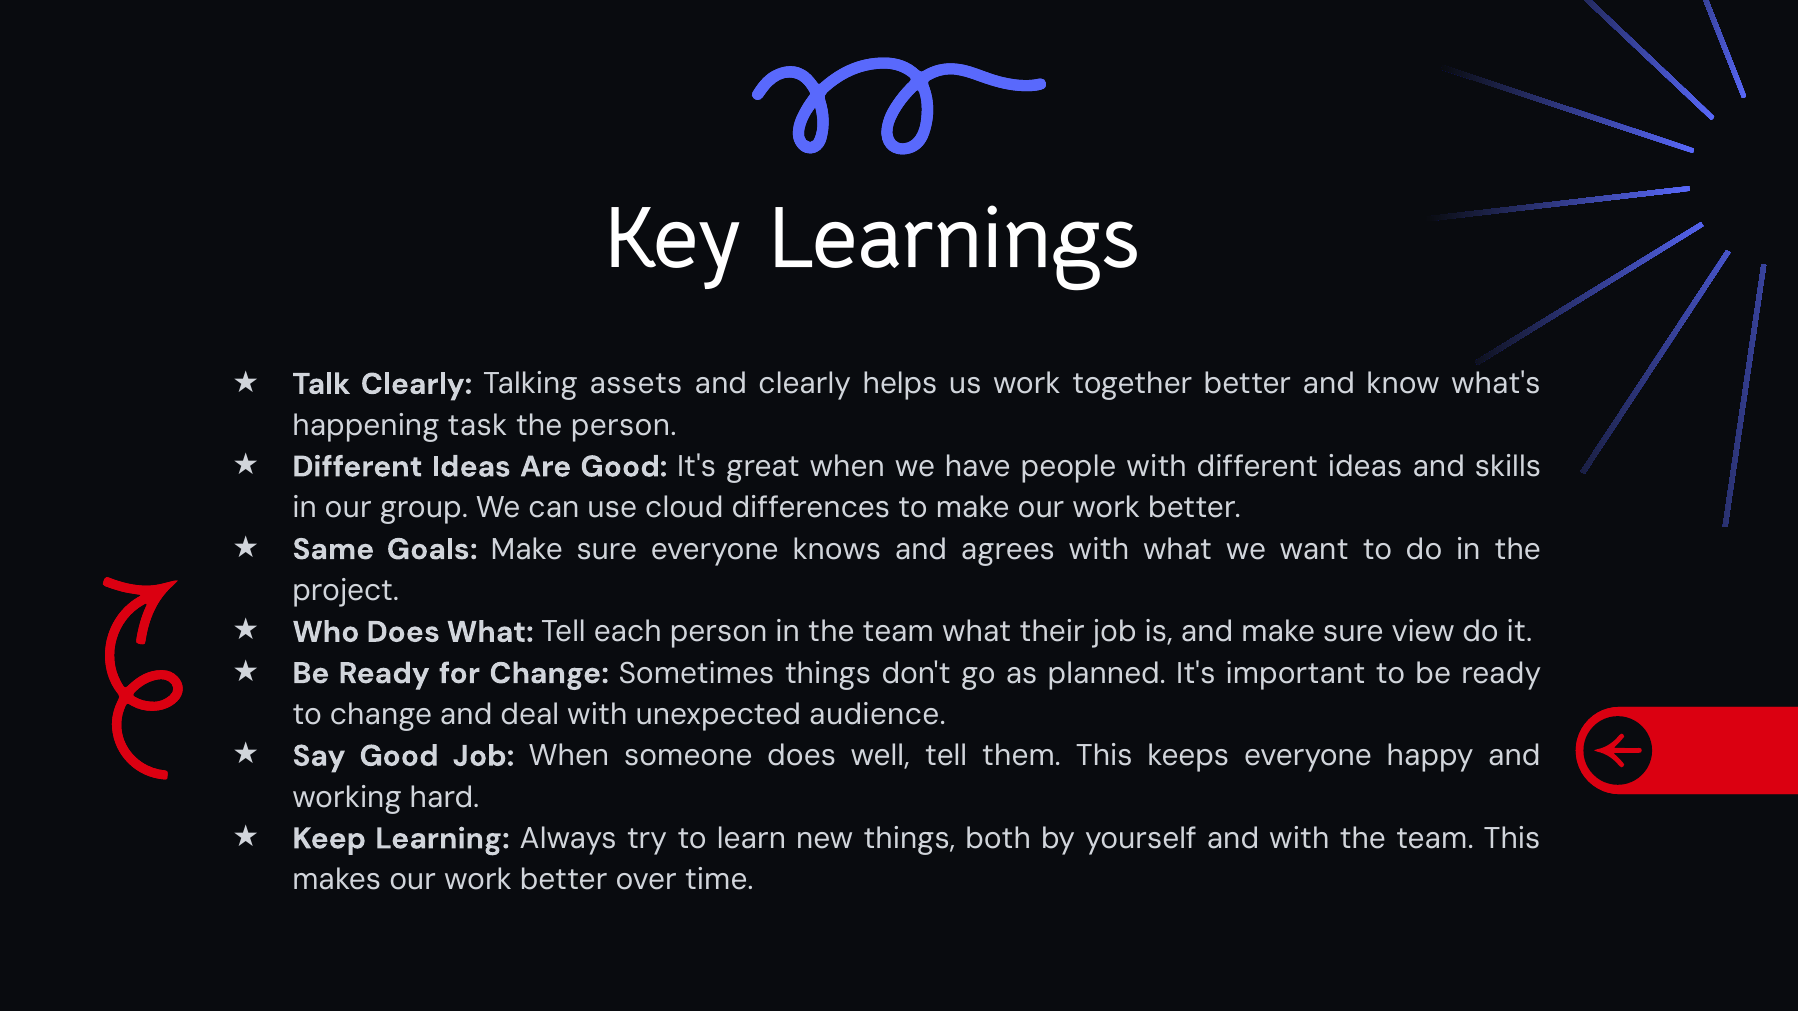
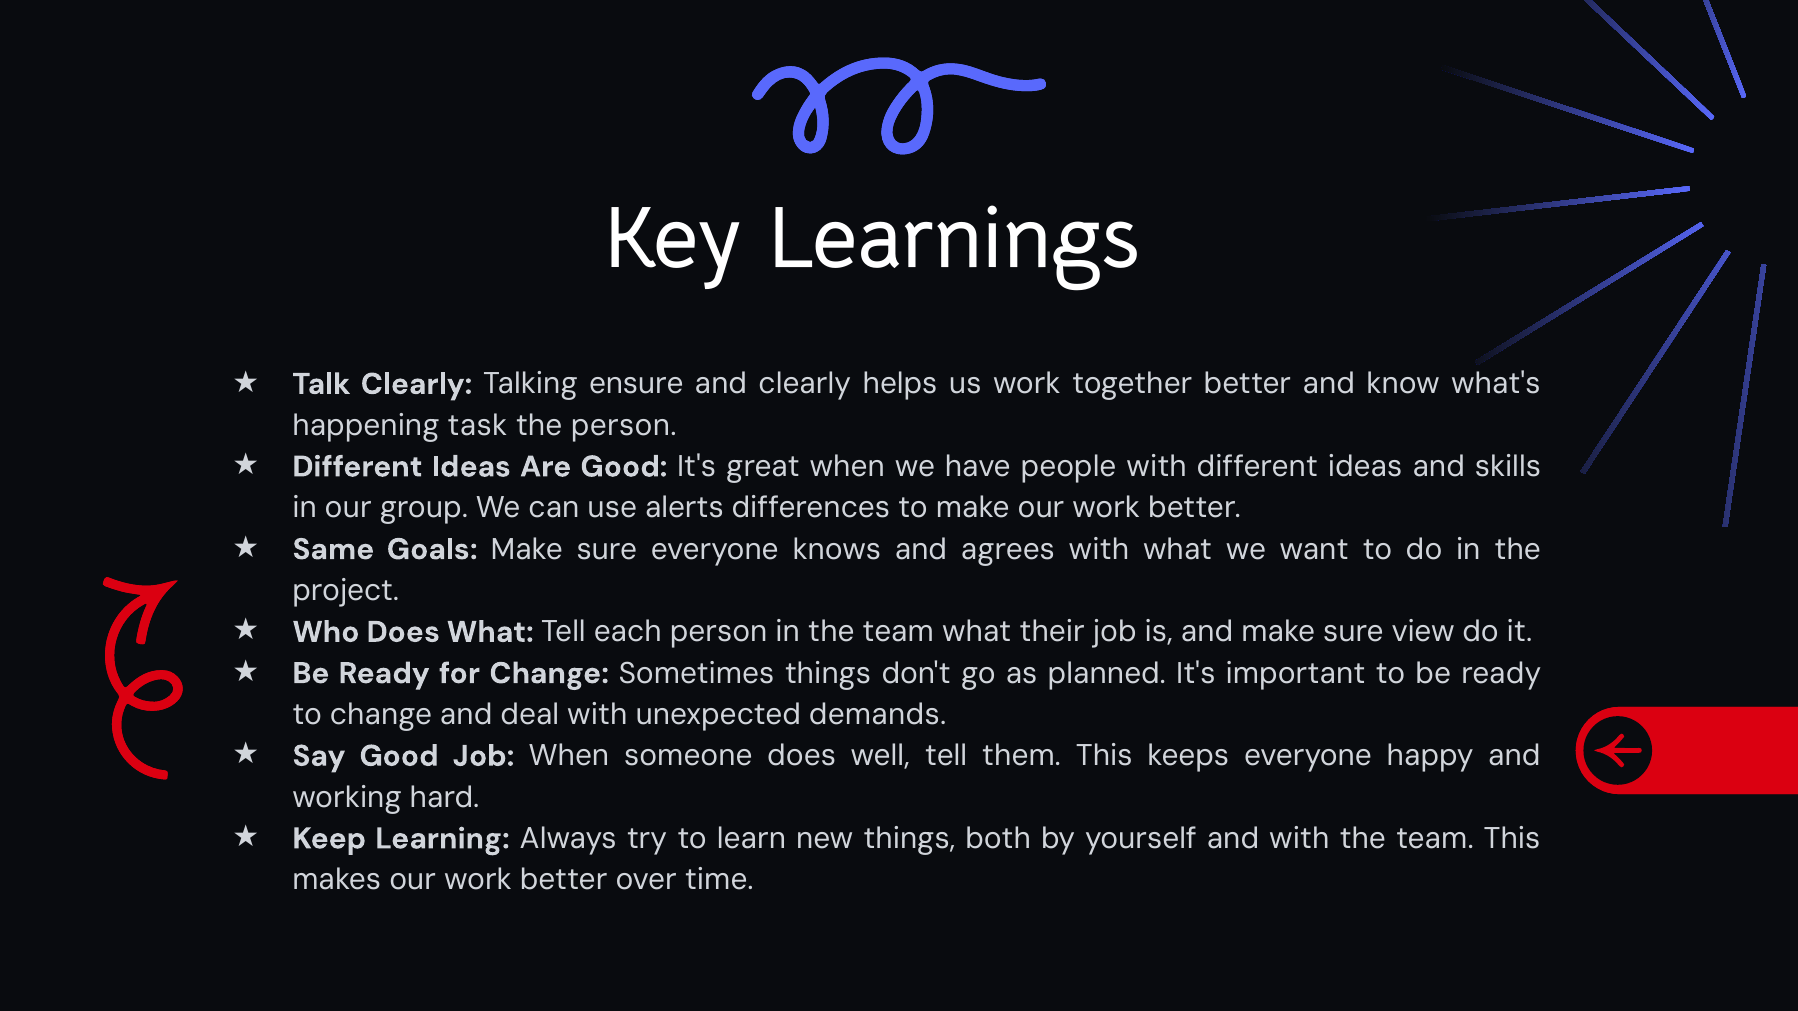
assets: assets -> ensure
cloud: cloud -> alerts
audience: audience -> demands
